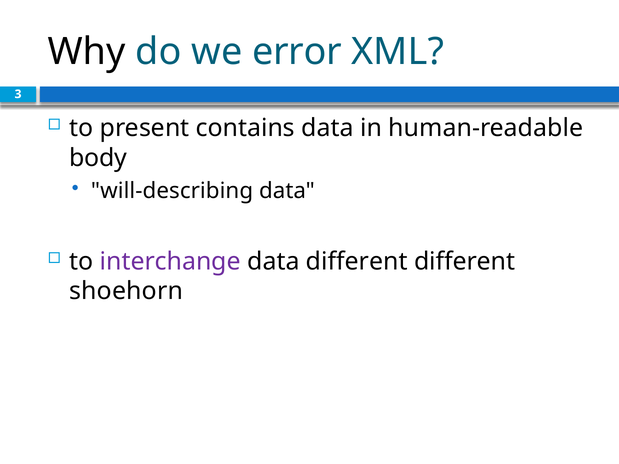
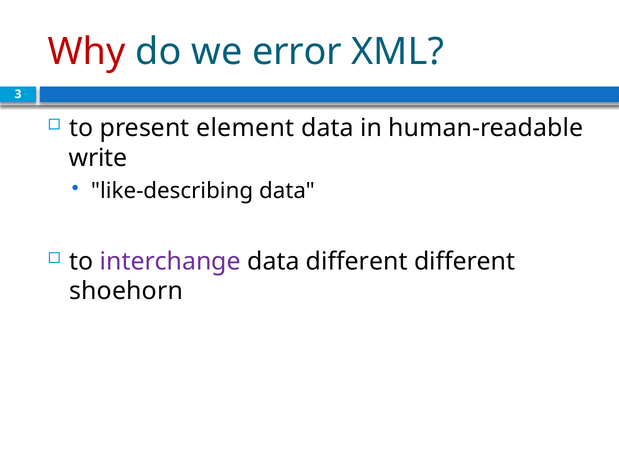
Why colour: black -> red
contains: contains -> element
body: body -> write
will-describing: will-describing -> like-describing
